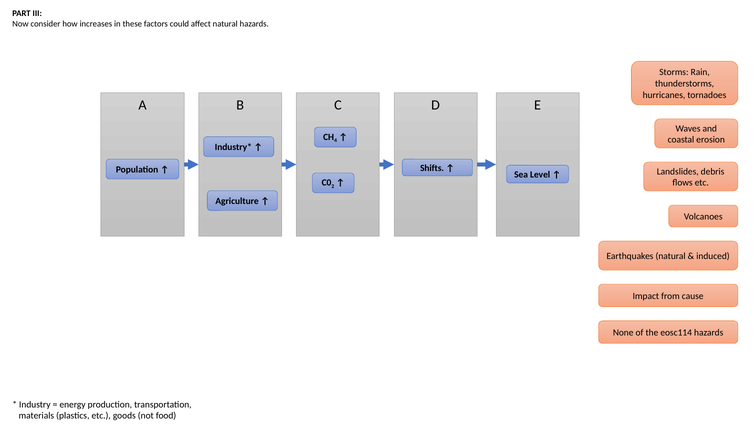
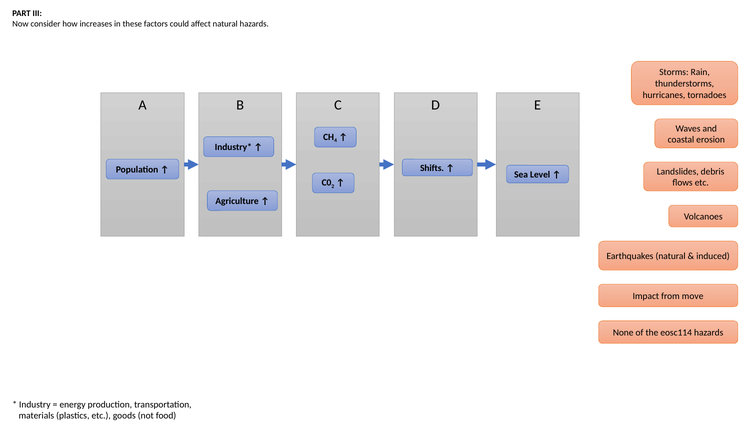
cause: cause -> move
